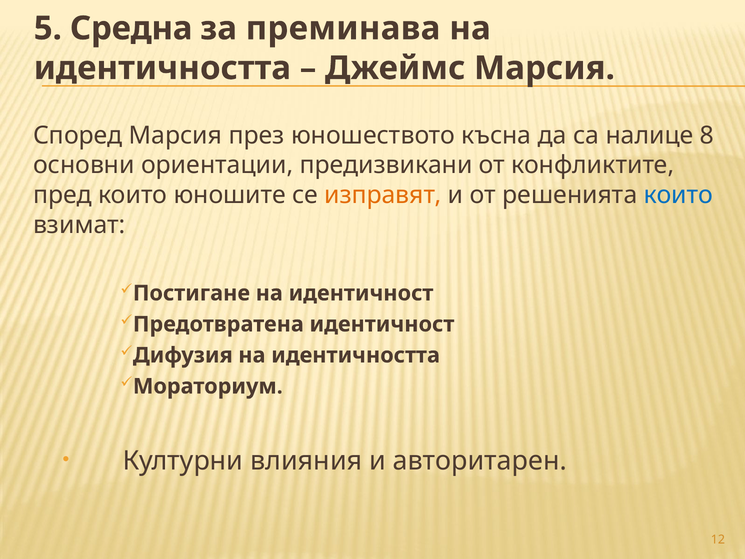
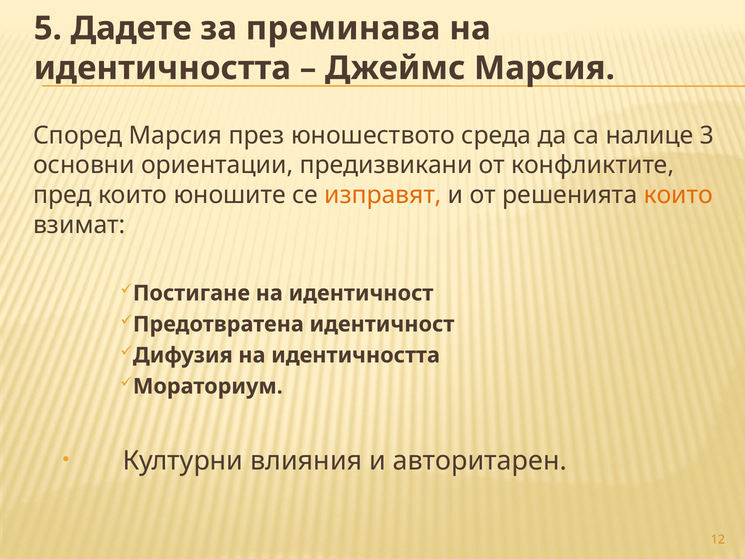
Средна: Средна -> Дадете
късна: късна -> среда
8: 8 -> 3
които at (678, 195) colour: blue -> orange
